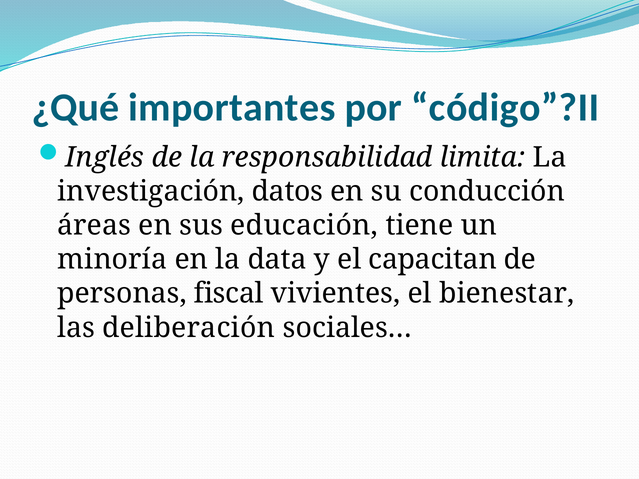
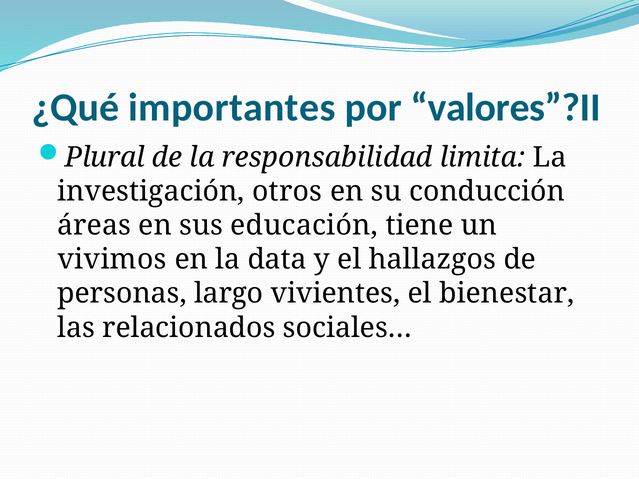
código”?II: código”?II -> valores”?II
Inglés: Inglés -> Plural
datos: datos -> otros
minoría: minoría -> vivimos
capacitan: capacitan -> hallazgos
fiscal: fiscal -> largo
deliberación: deliberación -> relacionados
